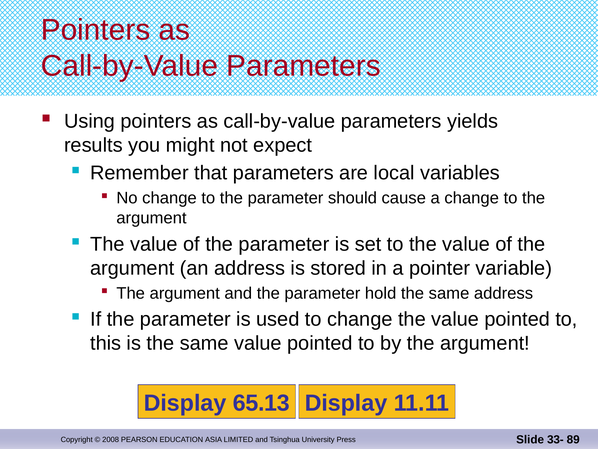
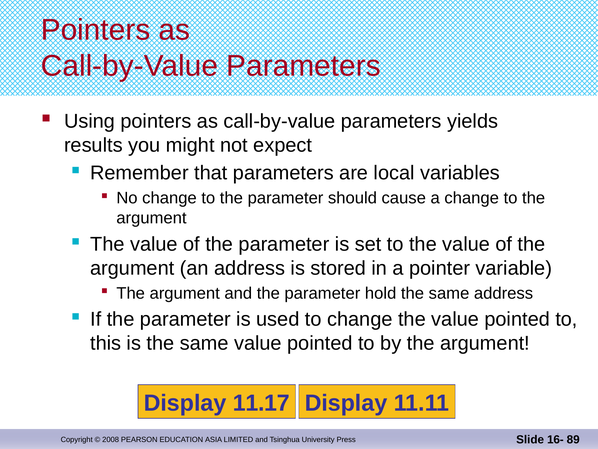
65.13: 65.13 -> 11.17
33-: 33- -> 16-
